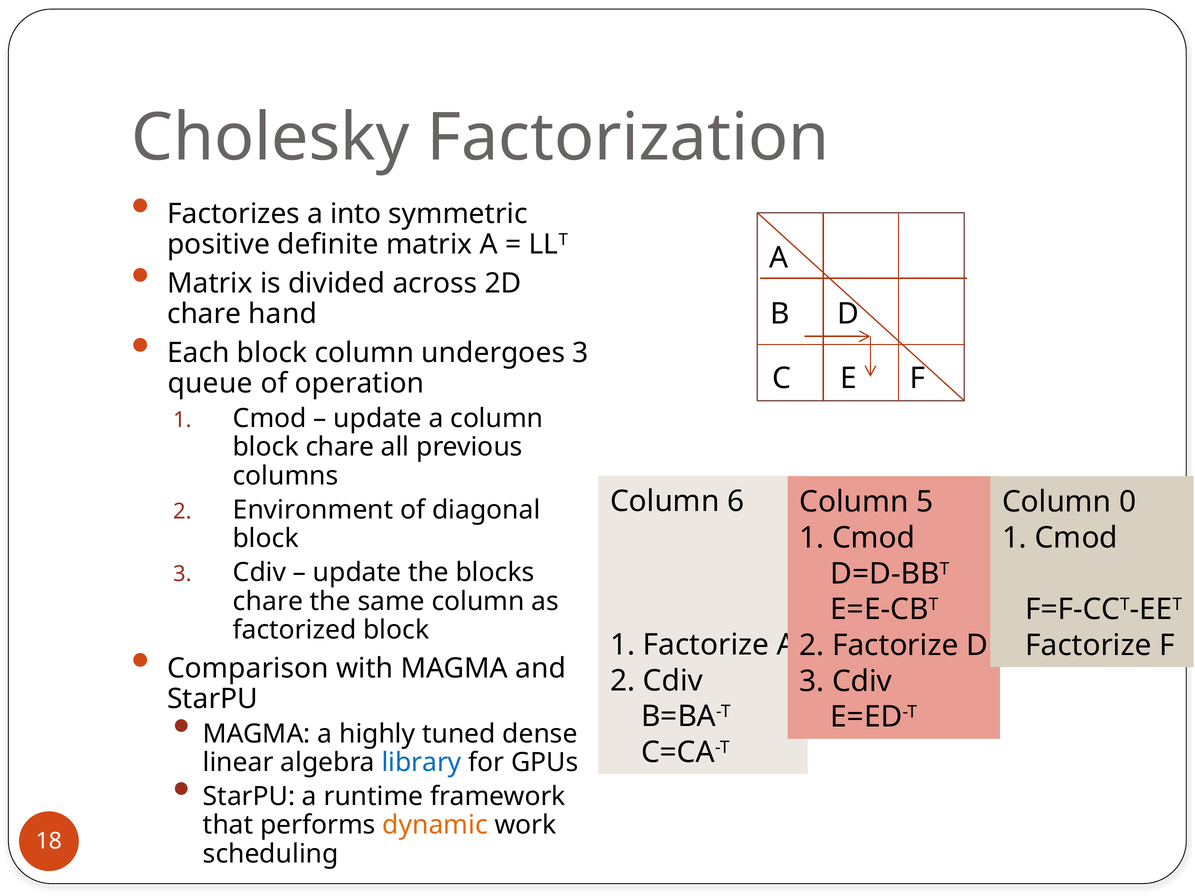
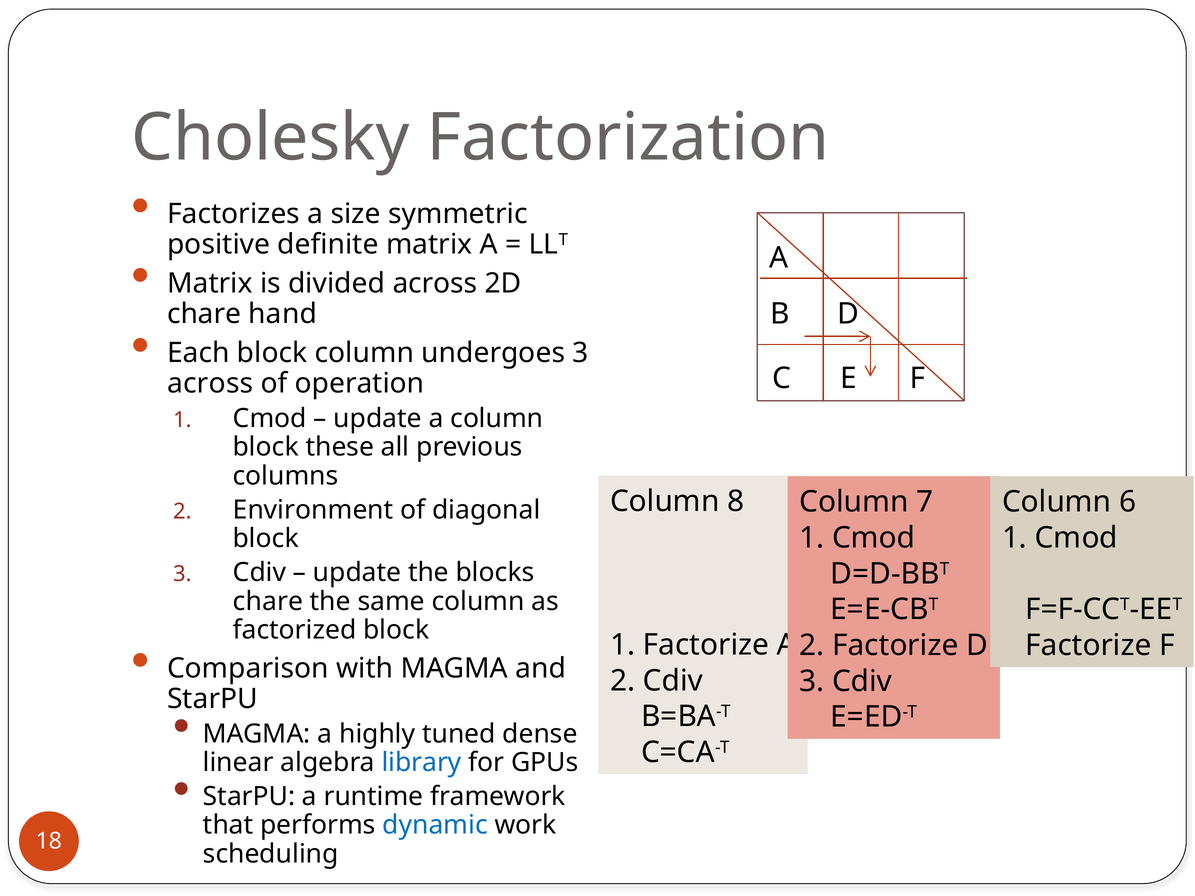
into: into -> size
queue at (210, 384): queue -> across
block chare: chare -> these
6: 6 -> 8
5: 5 -> 7
0: 0 -> 6
dynamic colour: orange -> blue
